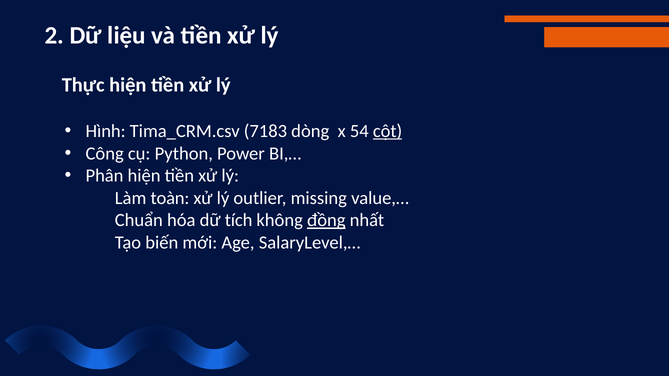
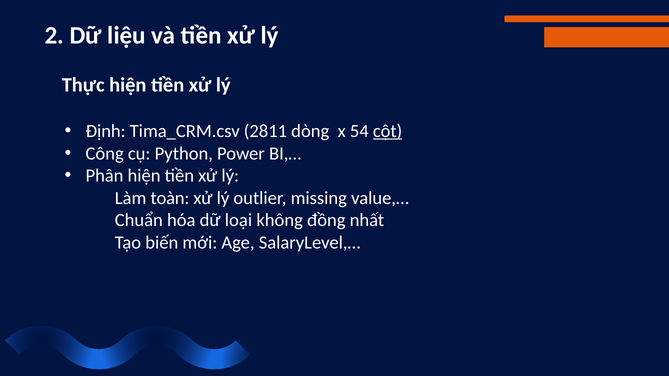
Hình: Hình -> Định
7183: 7183 -> 2811
tích: tích -> loại
đồng underline: present -> none
